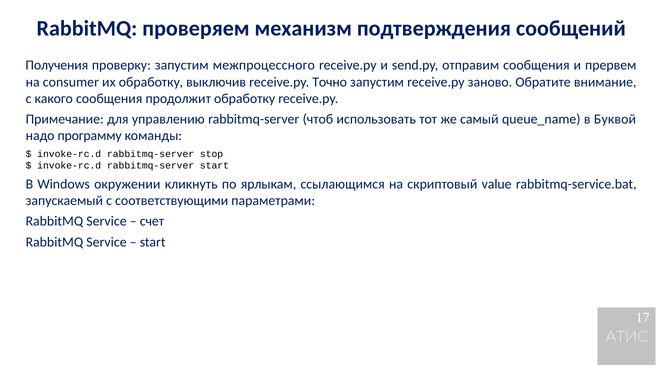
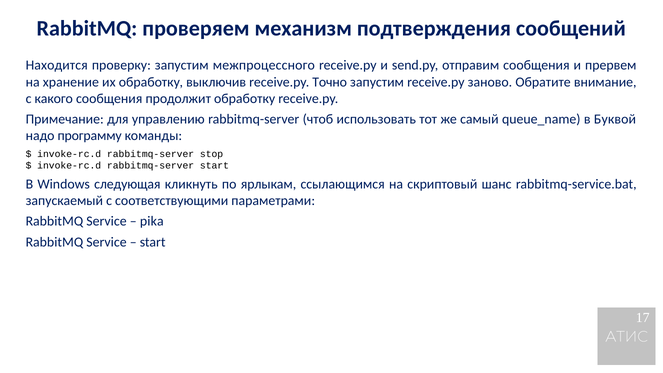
Получения: Получения -> Находится
consumer: consumer -> хранение
окружении: окружении -> следующая
value: value -> шанс
счет: счет -> pika
